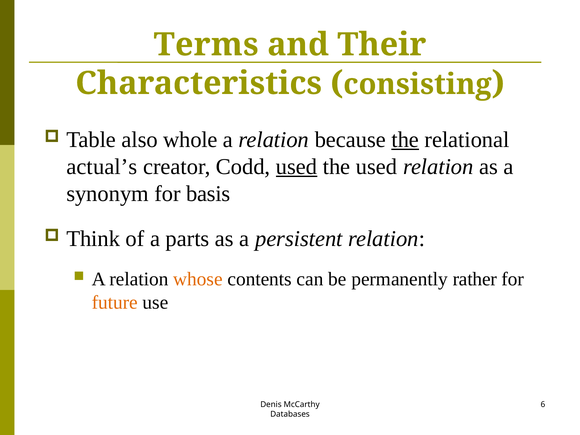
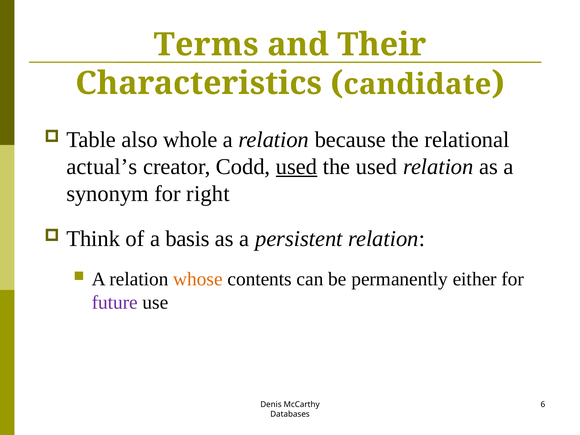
consisting: consisting -> candidate
the at (405, 140) underline: present -> none
basis: basis -> right
parts: parts -> basis
rather: rather -> either
future colour: orange -> purple
